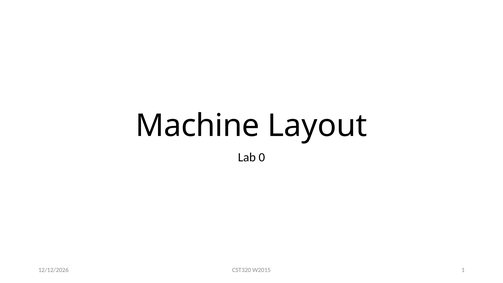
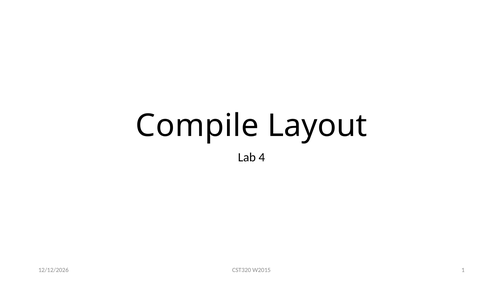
Machine: Machine -> Compile
0: 0 -> 4
